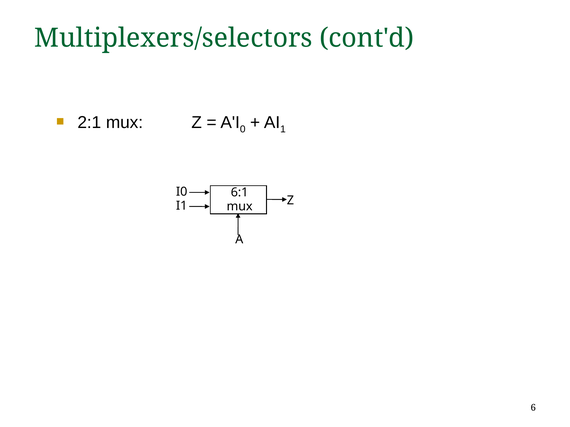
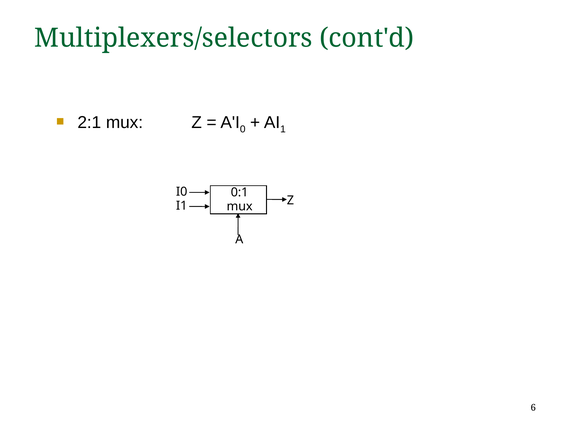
6:1: 6:1 -> 0:1
